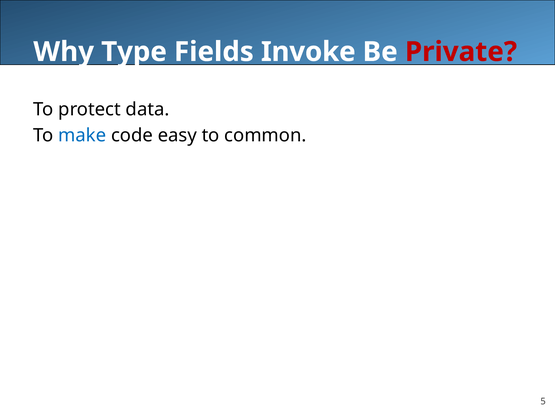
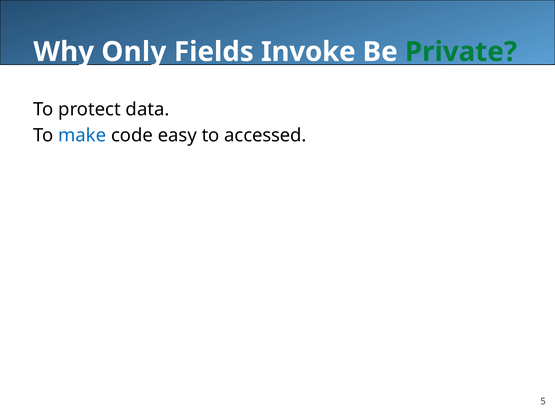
Type: Type -> Only
Private colour: red -> green
common: common -> accessed
